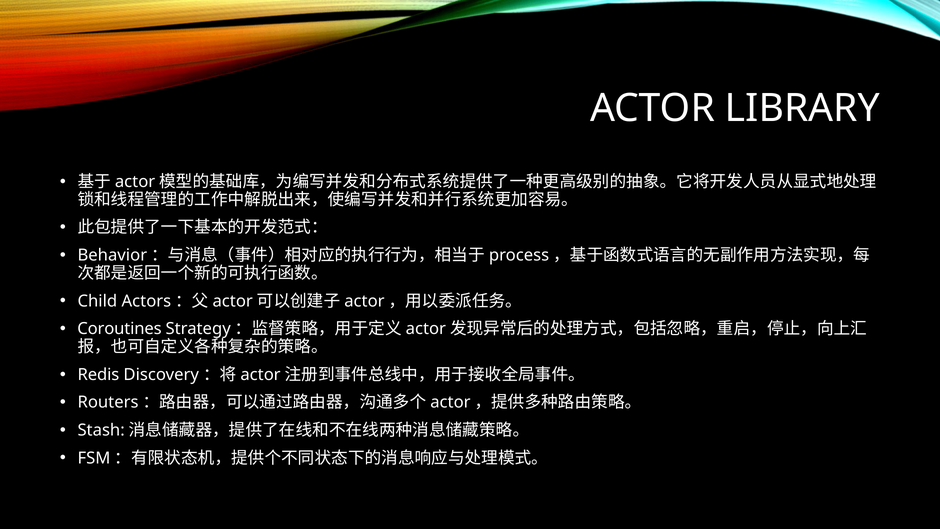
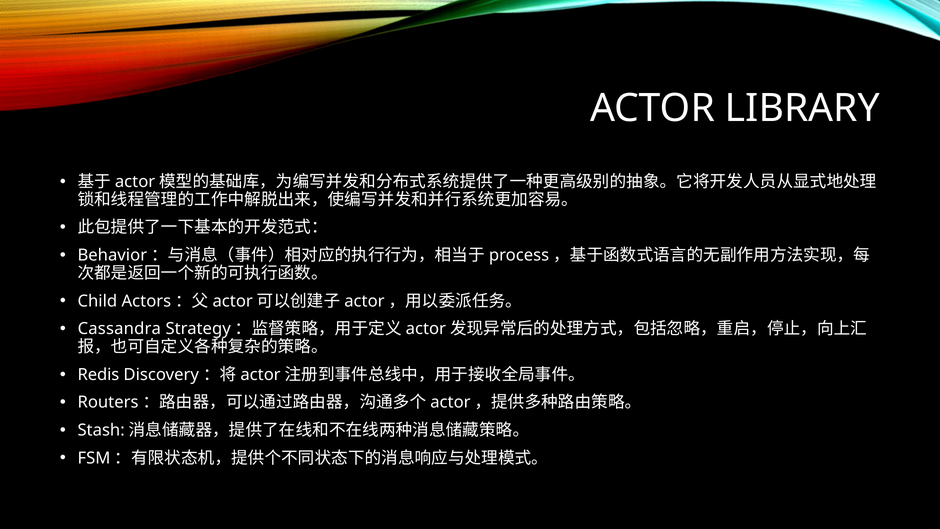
Coroutines: Coroutines -> Cassandra
